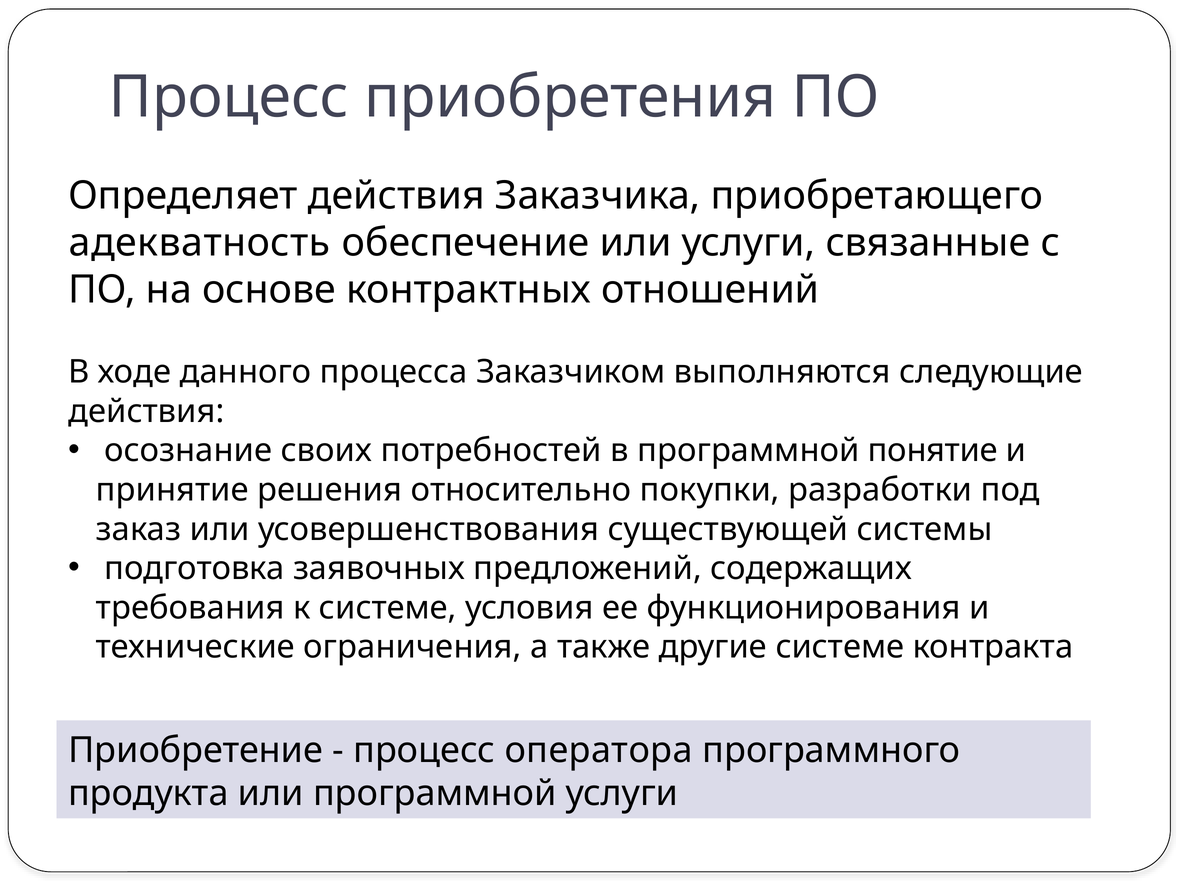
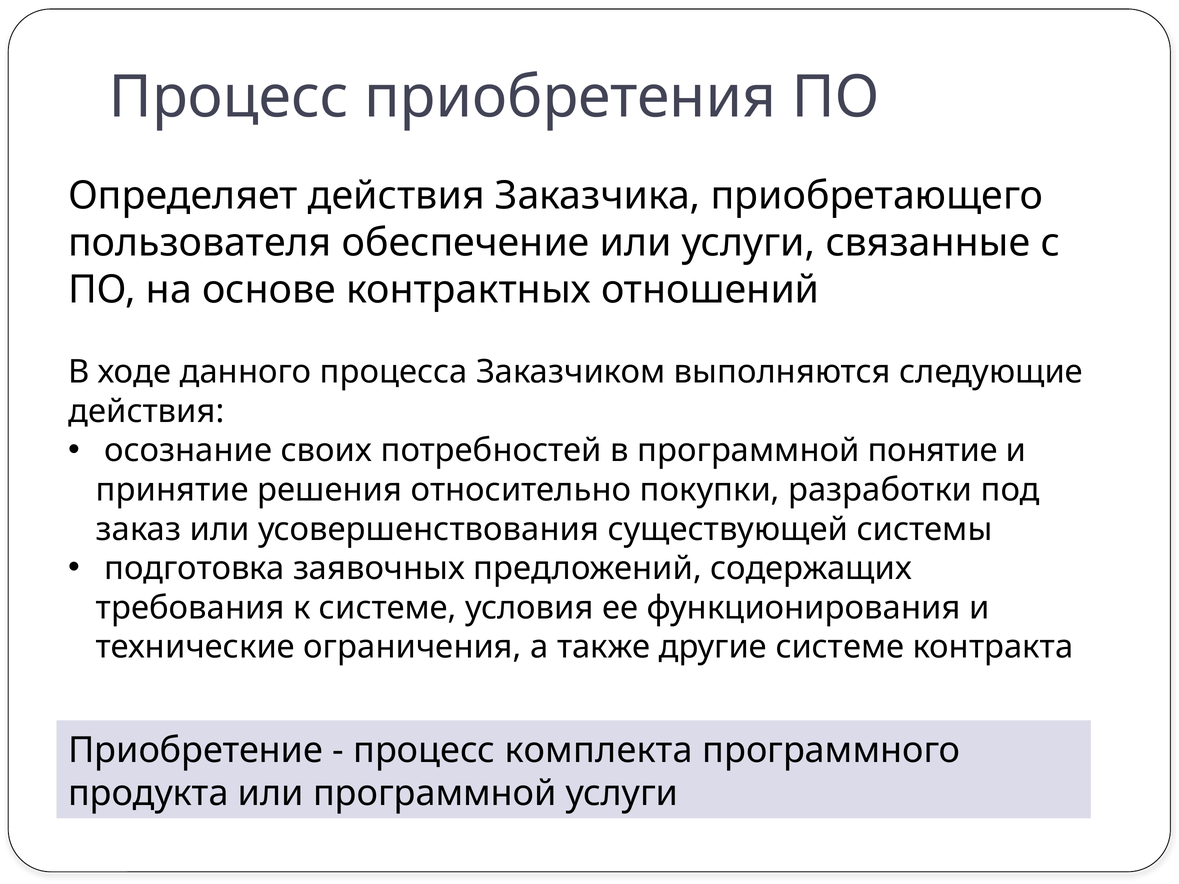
адекватность: адекватность -> пользователя
оператора: оператора -> комплекта
